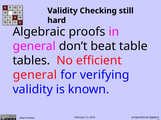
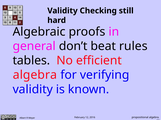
table: table -> rules
general at (35, 75): general -> algebra
